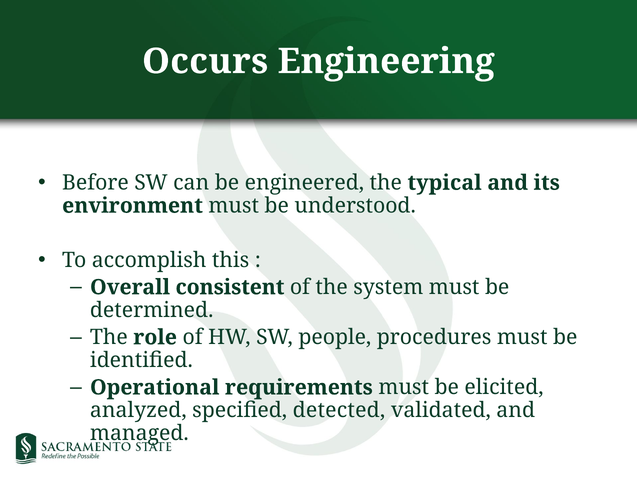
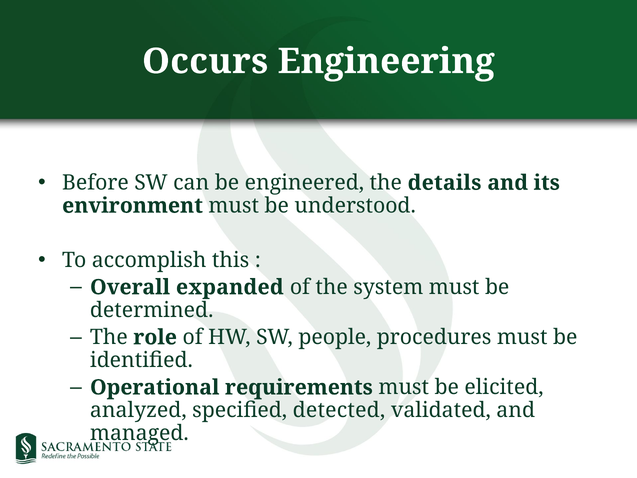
typical: typical -> details
consistent: consistent -> expanded
